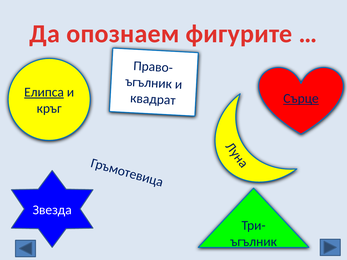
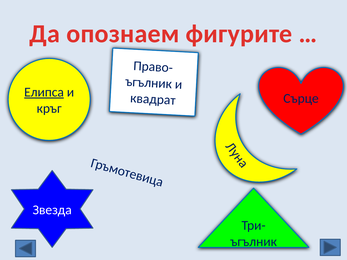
Сърце underline: present -> none
